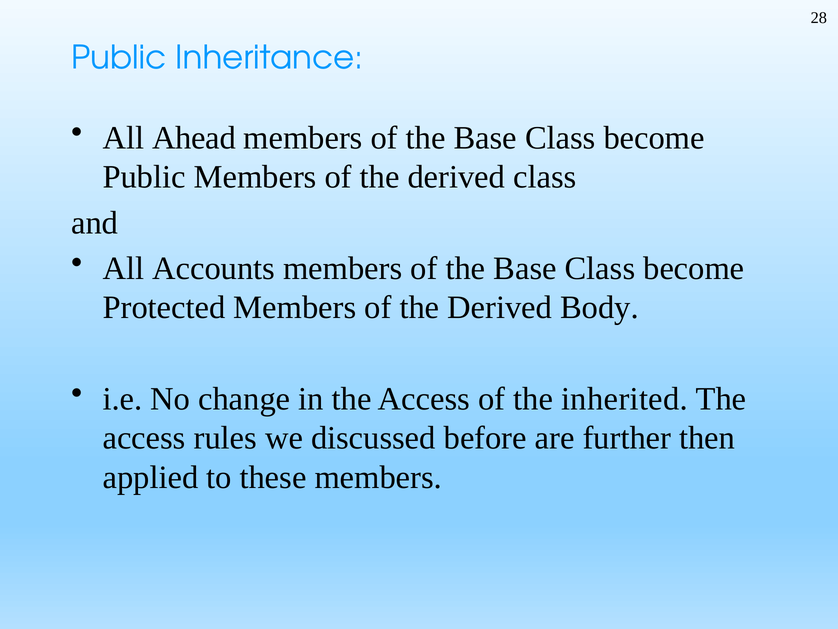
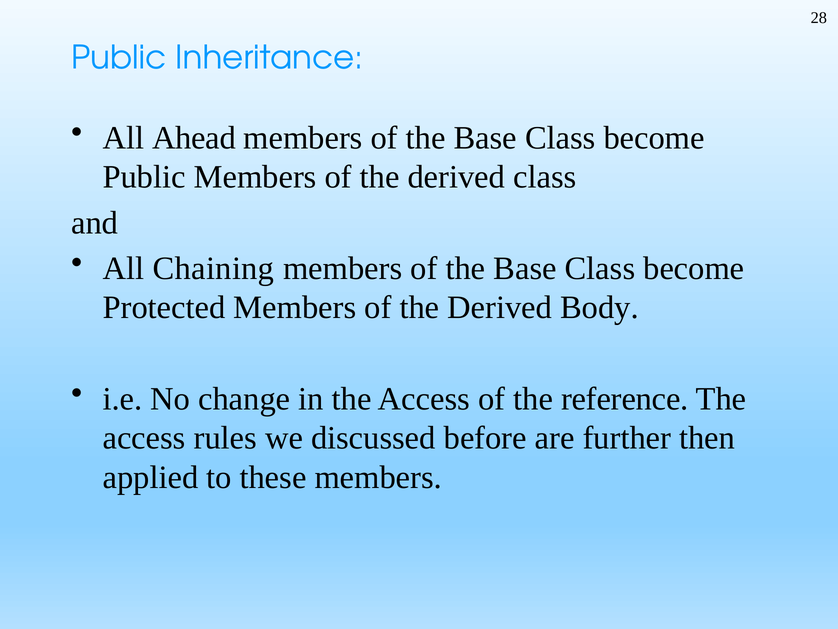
Accounts: Accounts -> Chaining
inherited: inherited -> reference
